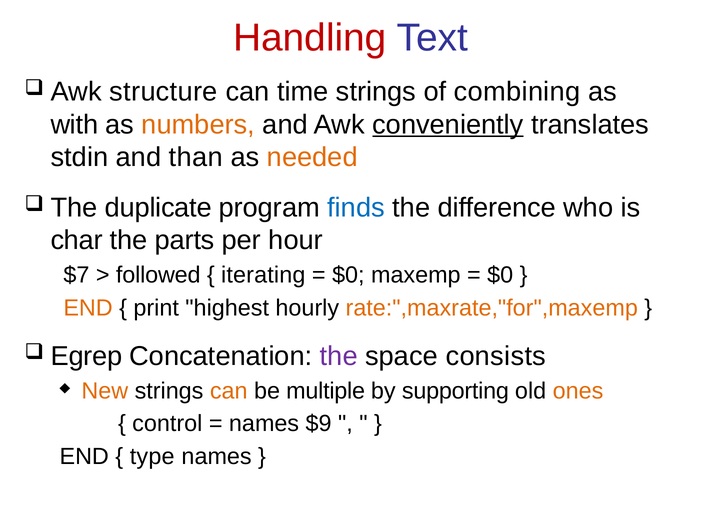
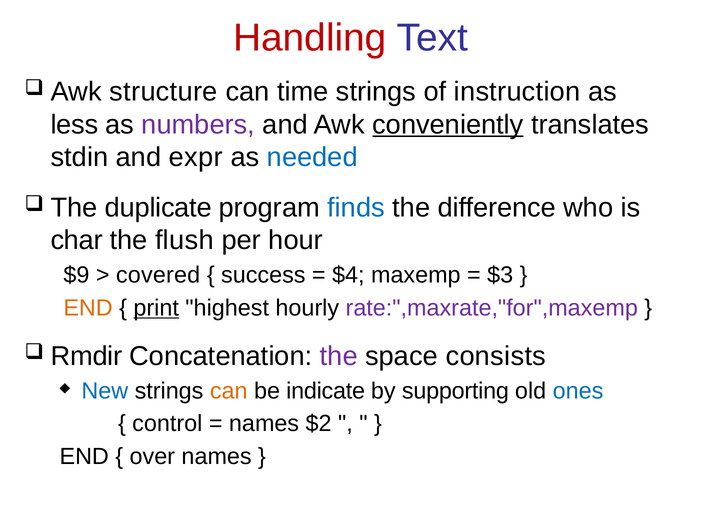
combining: combining -> instruction
with: with -> less
numbers colour: orange -> purple
than: than -> expr
needed colour: orange -> blue
parts: parts -> flush
$7: $7 -> $9
followed: followed -> covered
iterating: iterating -> success
$0 at (348, 275): $0 -> $4
$0 at (500, 275): $0 -> $3
print underline: none -> present
rate:",maxrate,"for",maxemp colour: orange -> purple
Egrep: Egrep -> Rmdir
New colour: orange -> blue
multiple: multiple -> indicate
ones colour: orange -> blue
$9: $9 -> $2
type: type -> over
